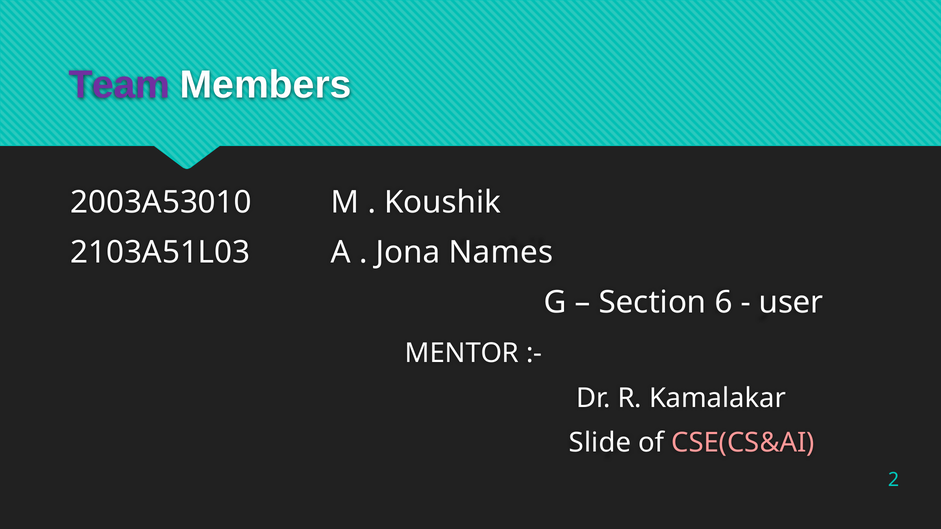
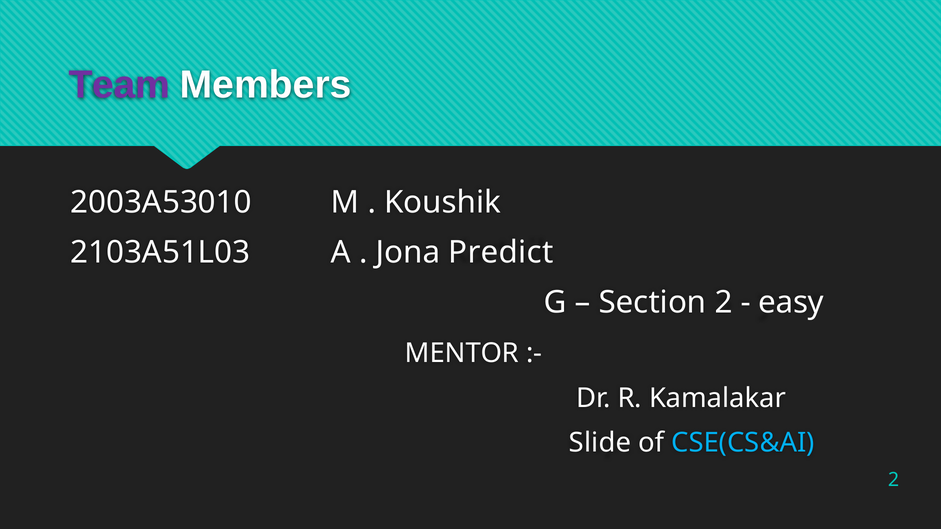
Names: Names -> Predict
Section 6: 6 -> 2
user: user -> easy
CSE(CS&AI colour: pink -> light blue
